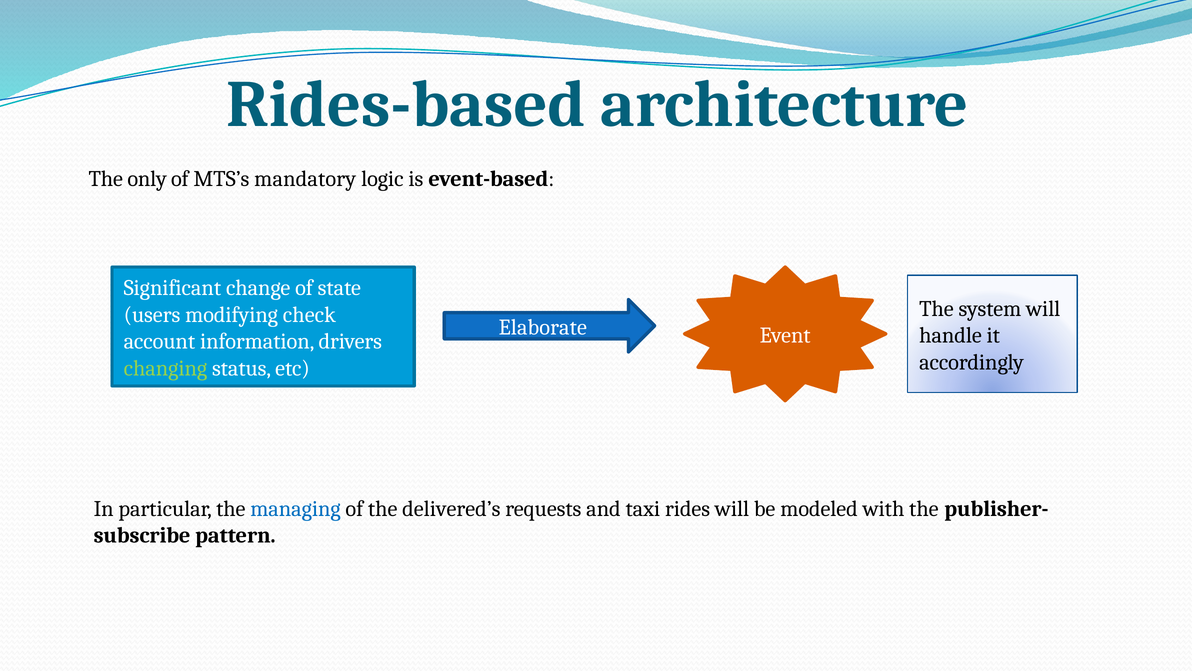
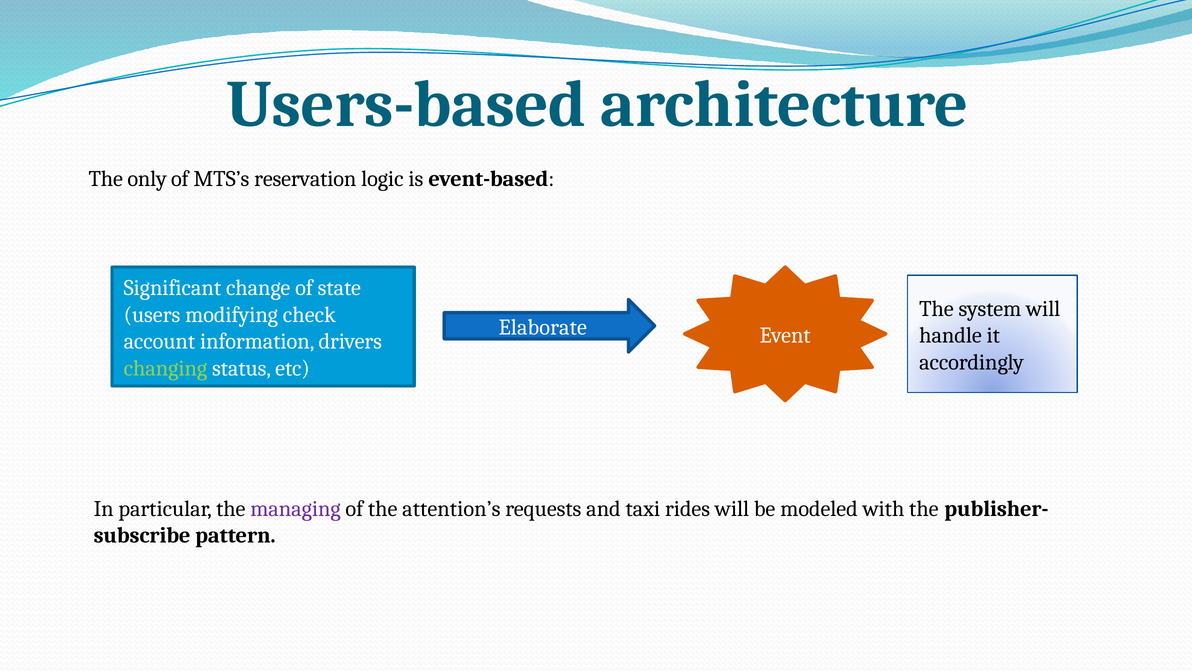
Rides-based: Rides-based -> Users-based
mandatory: mandatory -> reservation
managing colour: blue -> purple
delivered’s: delivered’s -> attention’s
